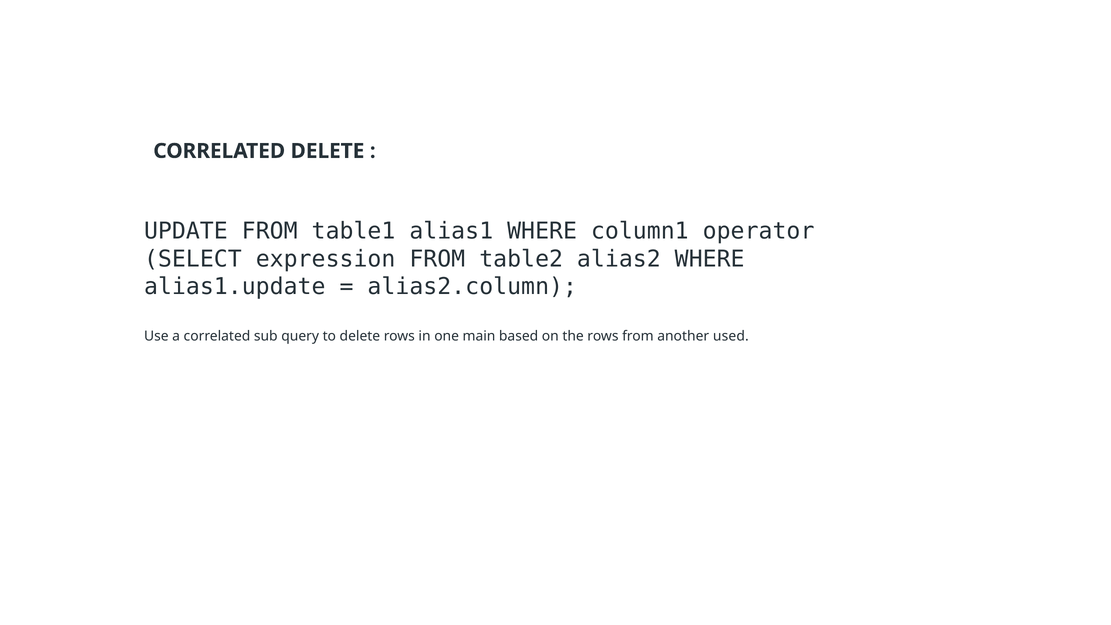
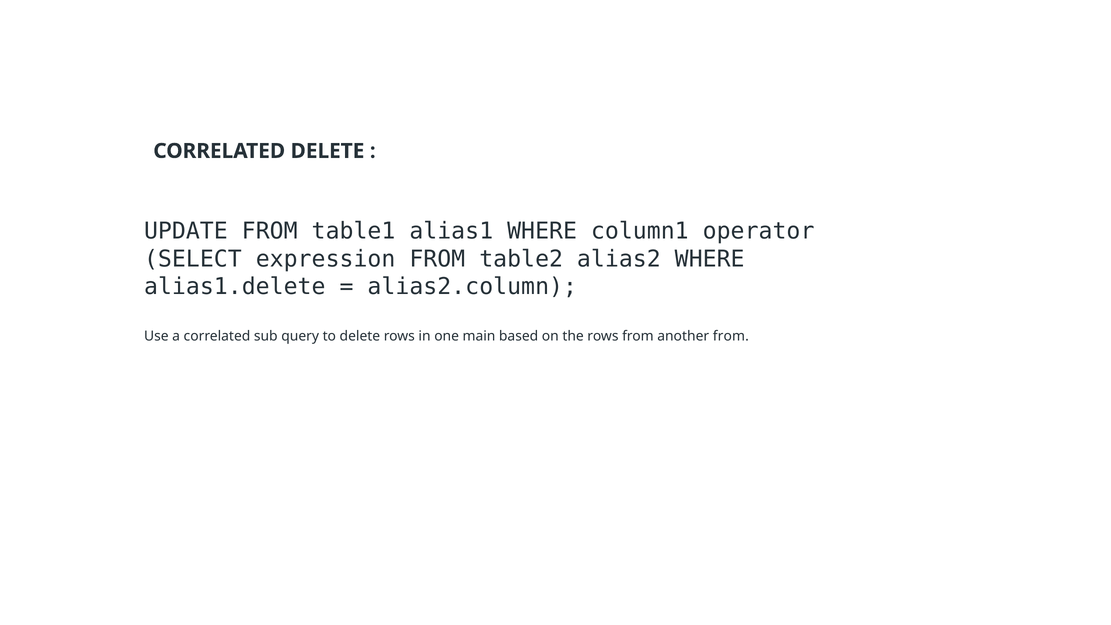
alias1.update: alias1.update -> alias1.delete
another used: used -> from
